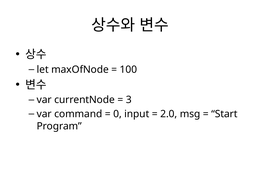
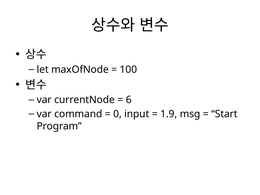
3: 3 -> 6
2.0: 2.0 -> 1.9
